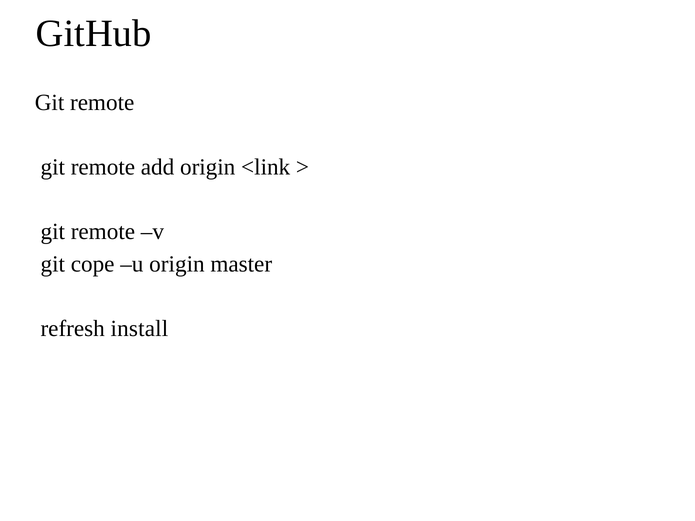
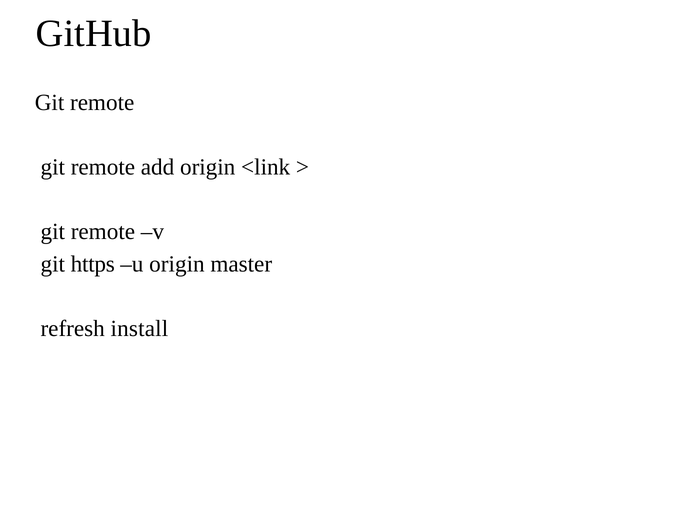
cope: cope -> https
